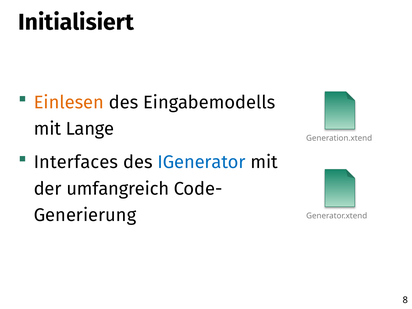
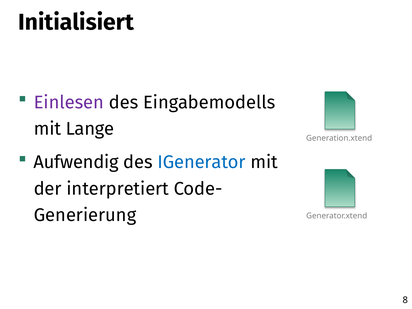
Einlesen colour: orange -> purple
Interfaces: Interfaces -> Aufwendig
umfangreich: umfangreich -> interpretiert
